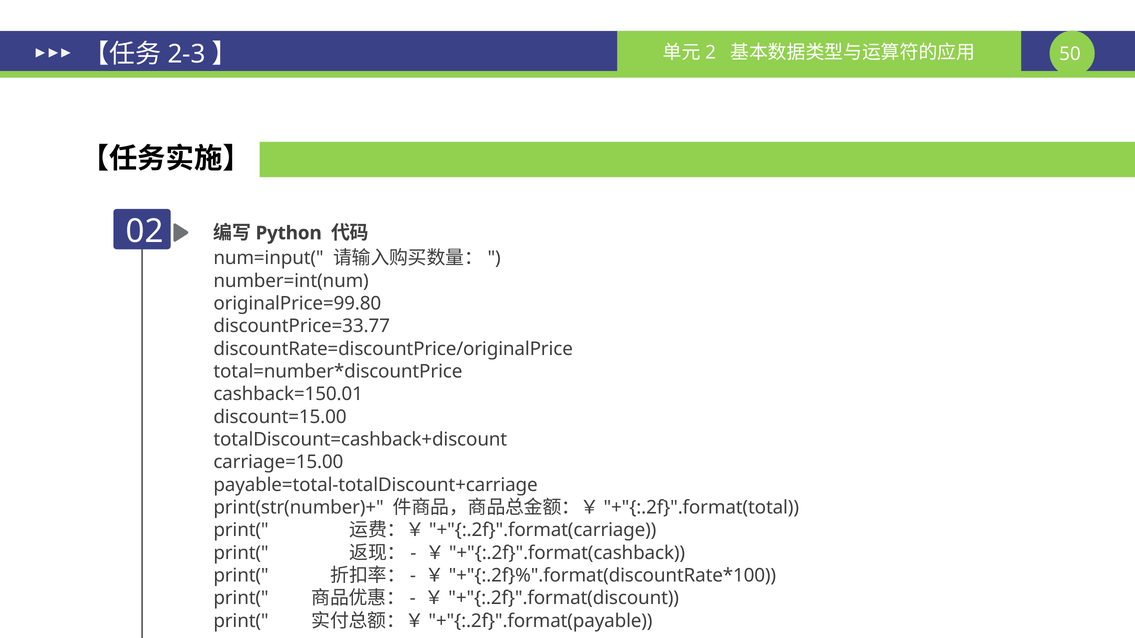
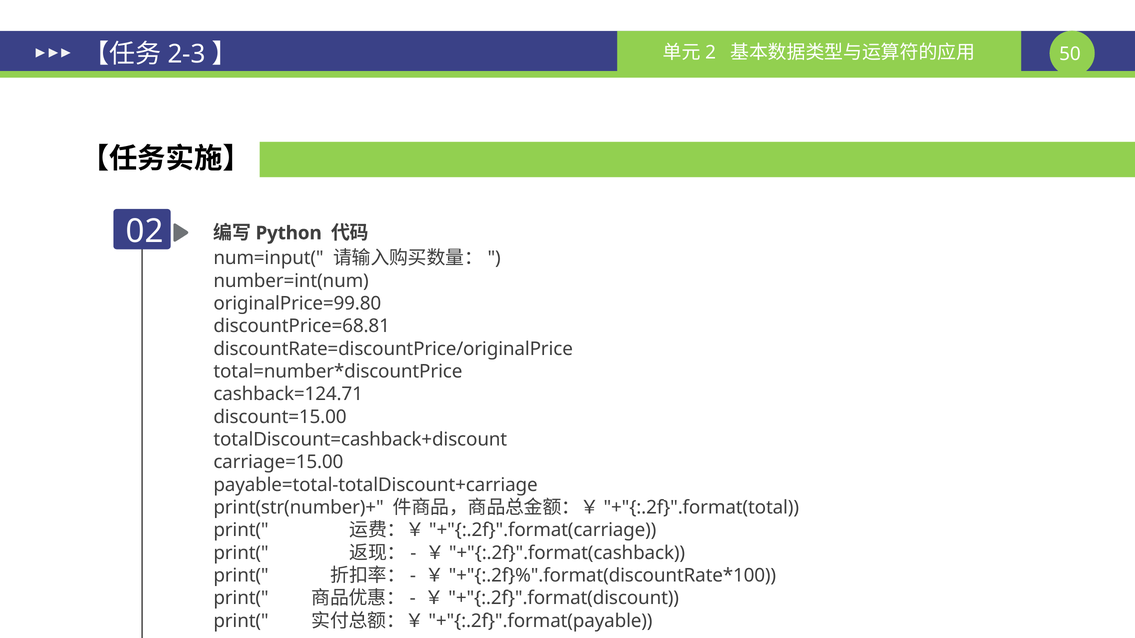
discountPrice=33.77: discountPrice=33.77 -> discountPrice=68.81
cashback=150.01: cashback=150.01 -> cashback=124.71
